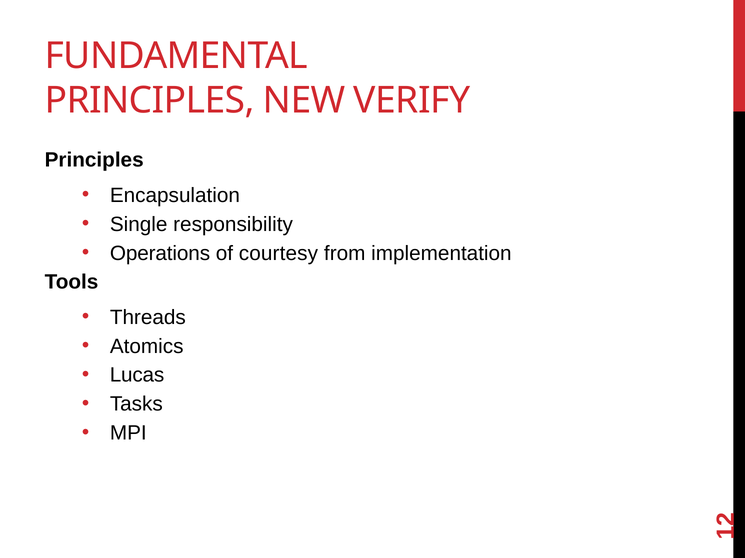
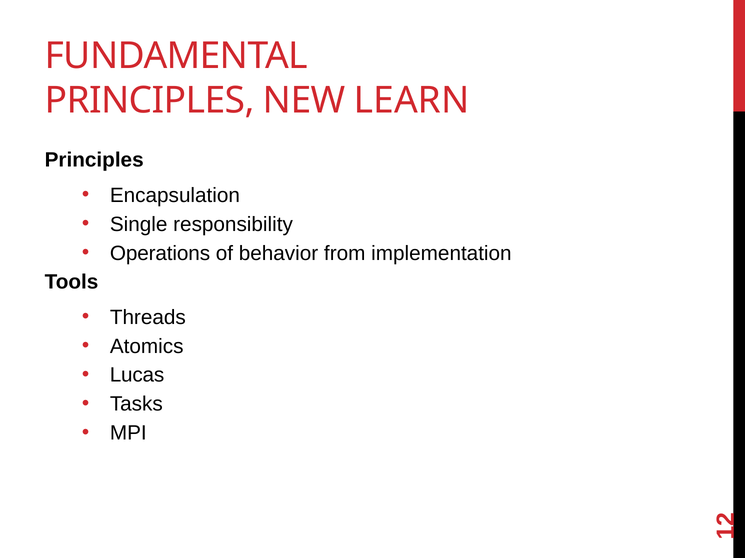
VERIFY: VERIFY -> LEARN
courtesy: courtesy -> behavior
